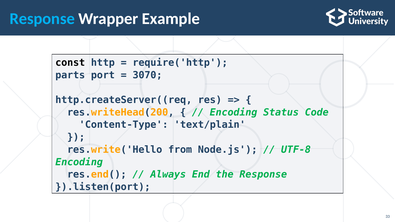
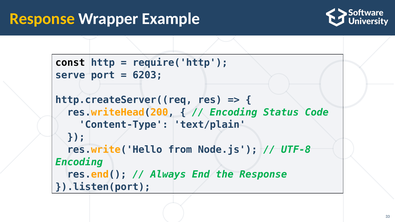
Response at (42, 19) colour: light blue -> yellow
parts: parts -> serve
3070: 3070 -> 6203
